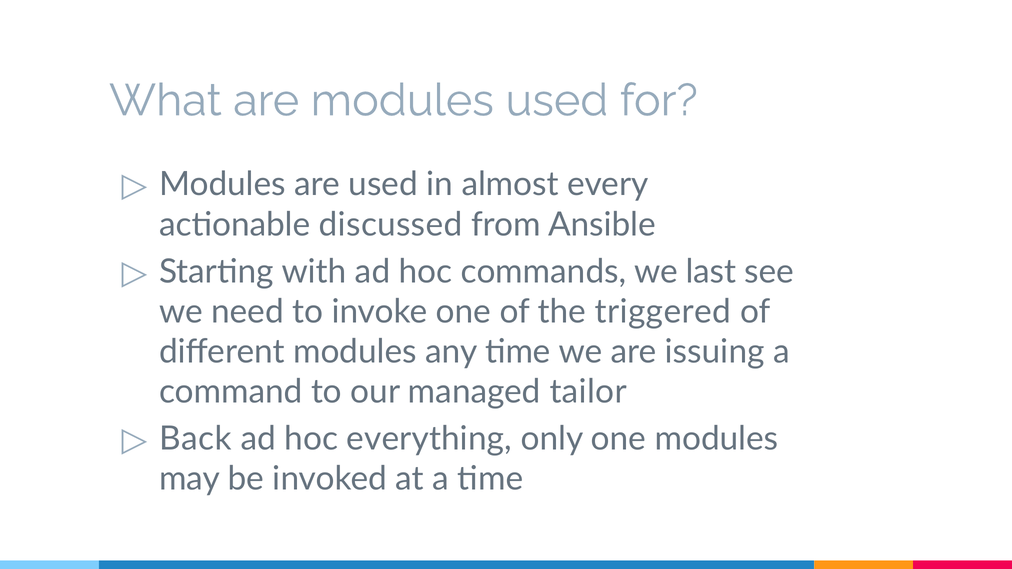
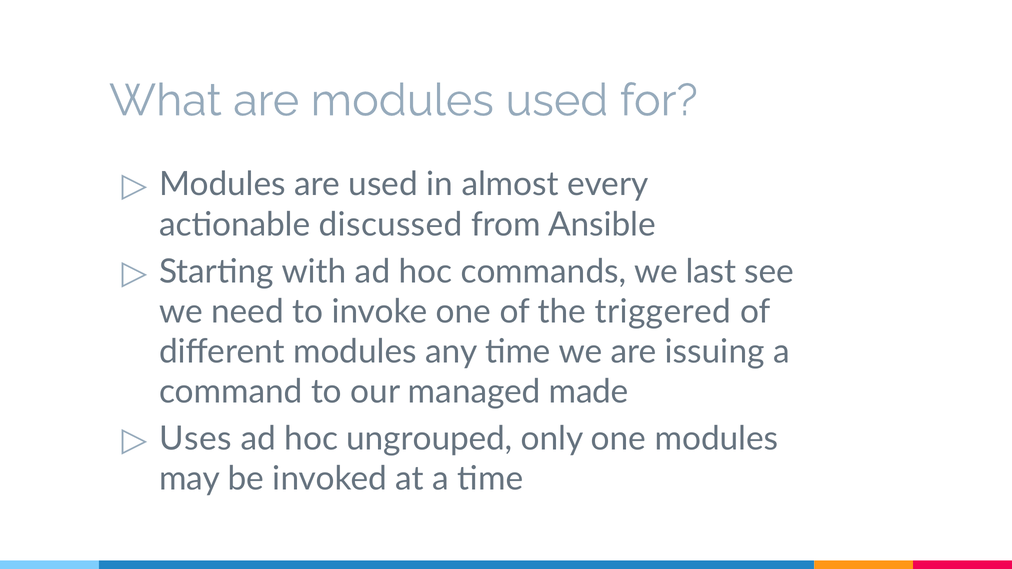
tailor: tailor -> made
Back: Back -> Uses
everything: everything -> ungrouped
